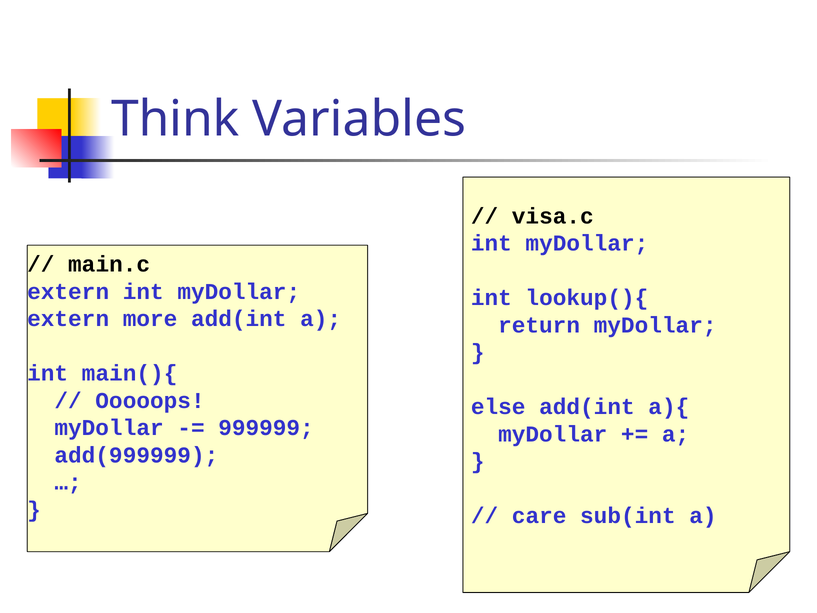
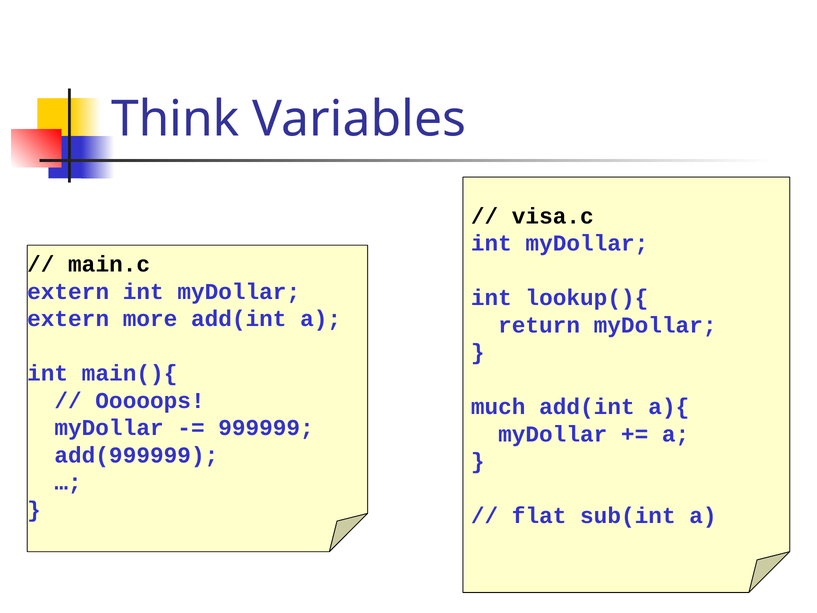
else: else -> much
care: care -> flat
